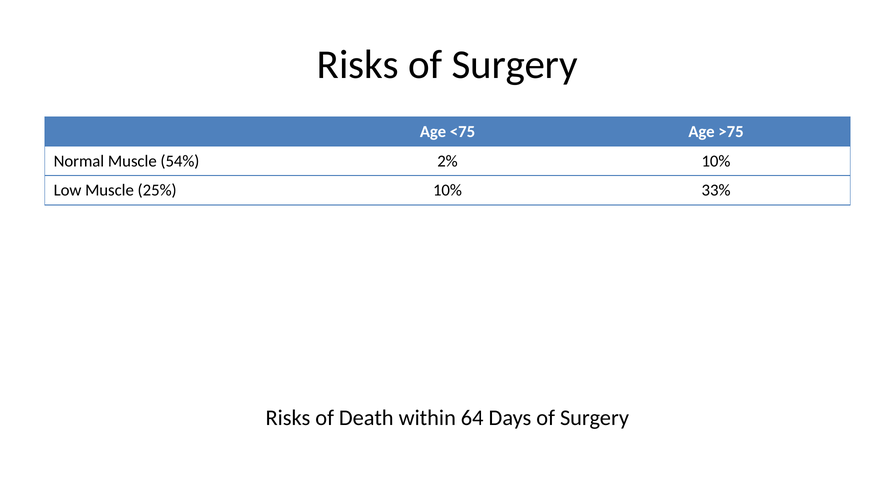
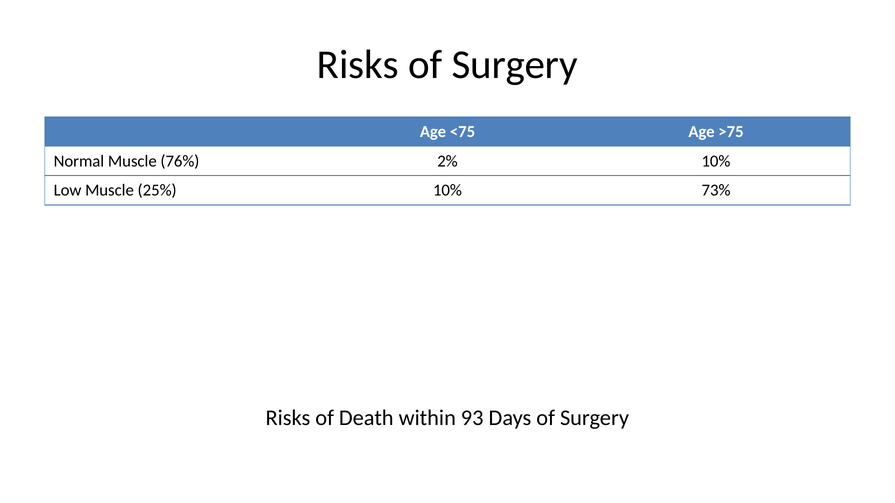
54%: 54% -> 76%
33%: 33% -> 73%
64: 64 -> 93
